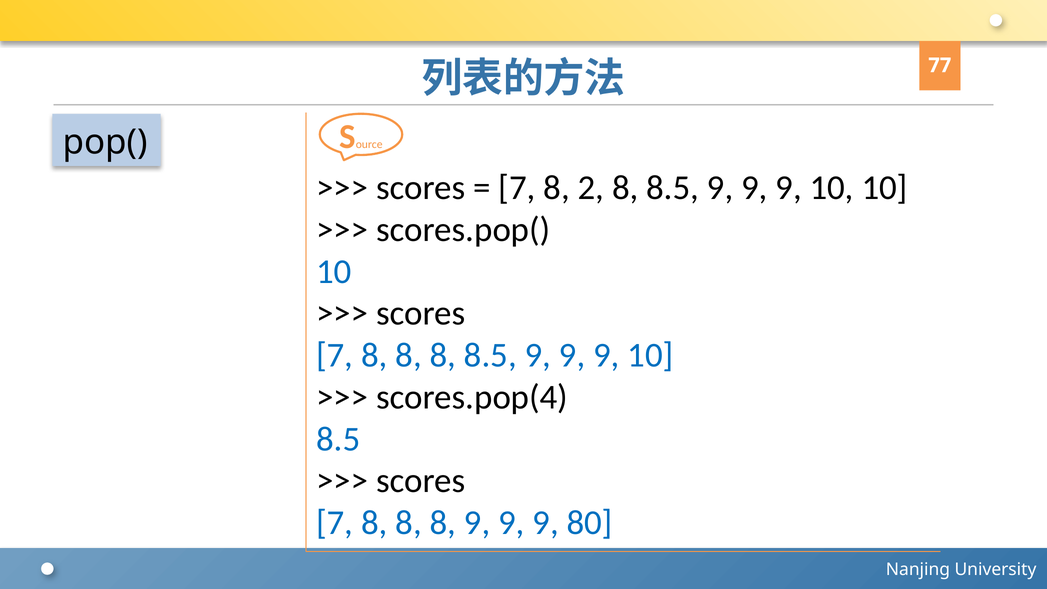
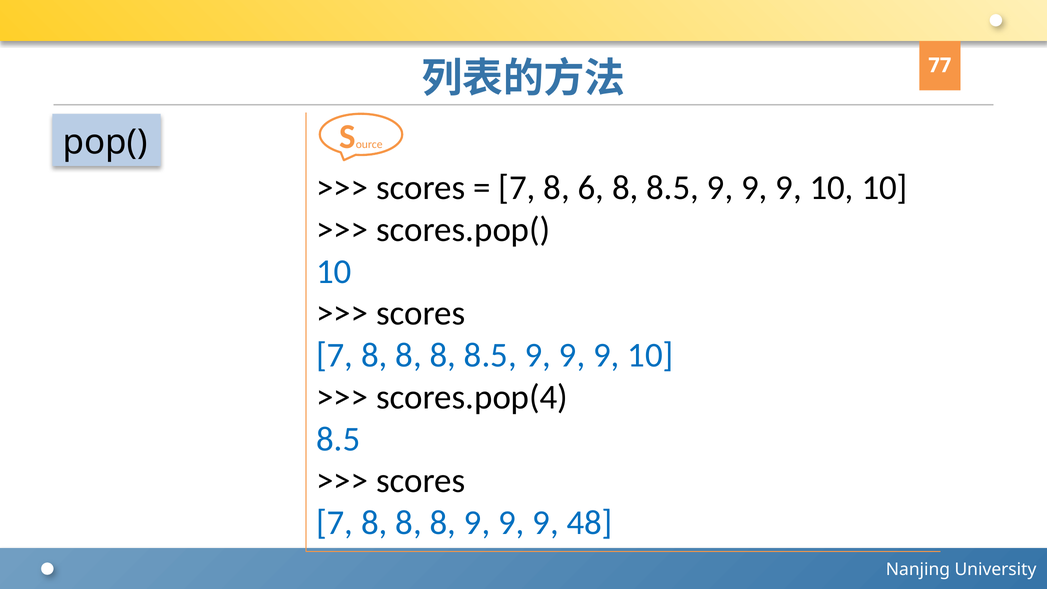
2: 2 -> 6
80: 80 -> 48
